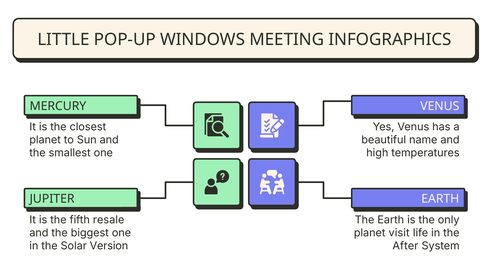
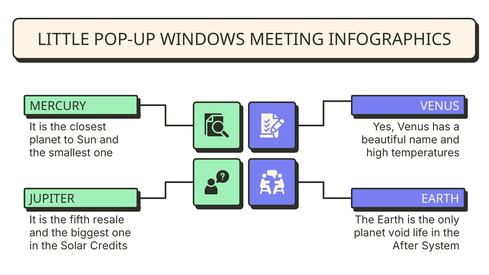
visit: visit -> void
Version: Version -> Credits
